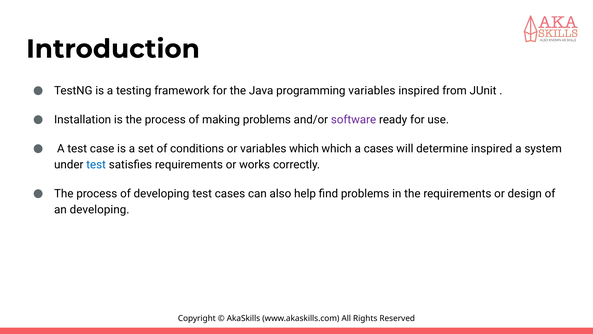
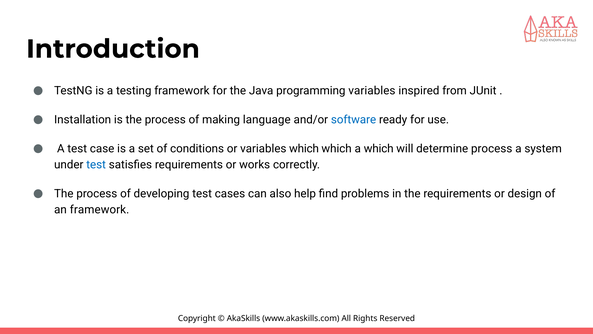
making problems: problems -> language
software colour: purple -> blue
a cases: cases -> which
determine inspired: inspired -> process
an developing: developing -> framework
